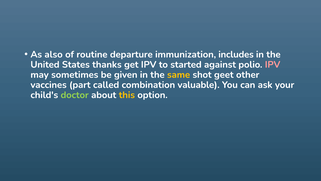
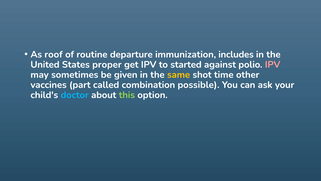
also: also -> roof
thanks: thanks -> proper
geet: geet -> time
valuable: valuable -> possible
doctor colour: light green -> light blue
this colour: yellow -> light green
